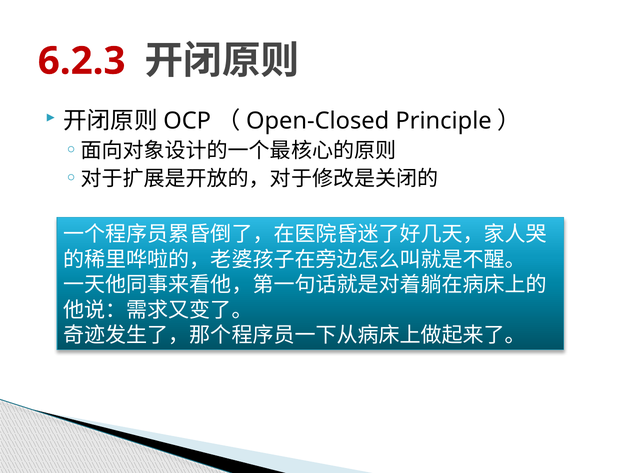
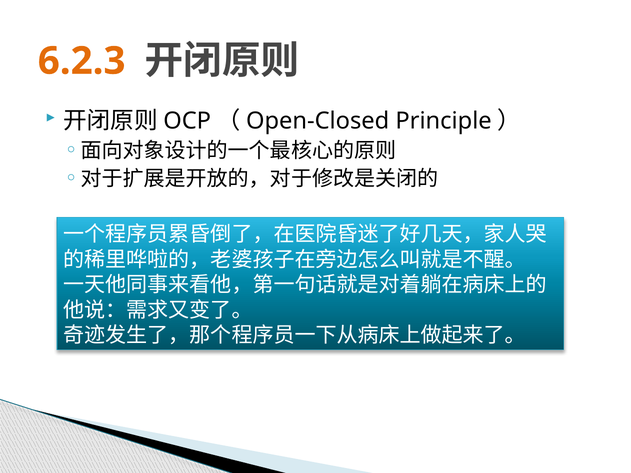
6.2.3 colour: red -> orange
